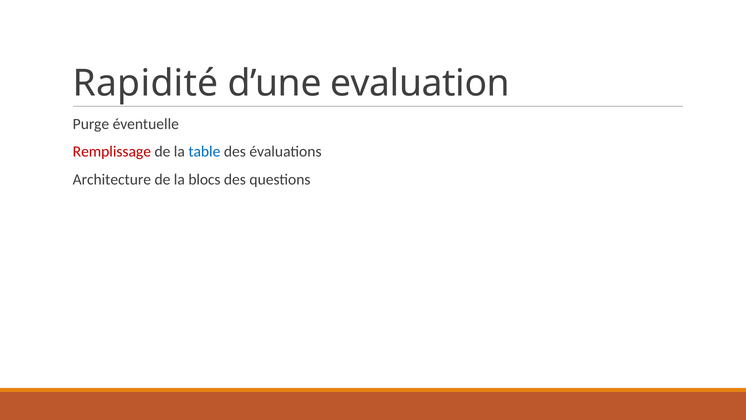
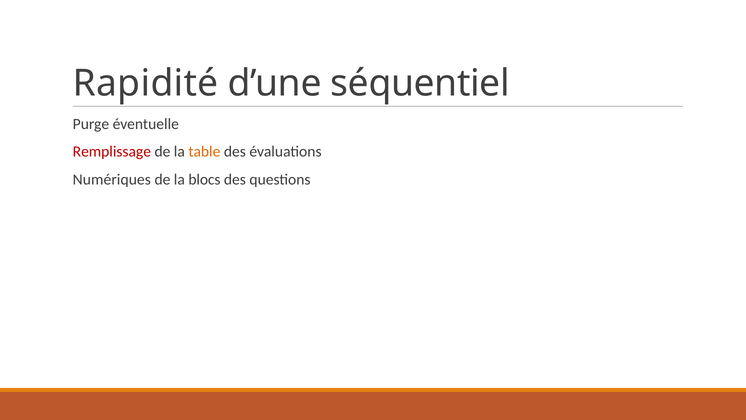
evaluation: evaluation -> séquentiel
table colour: blue -> orange
Architecture: Architecture -> Numériques
